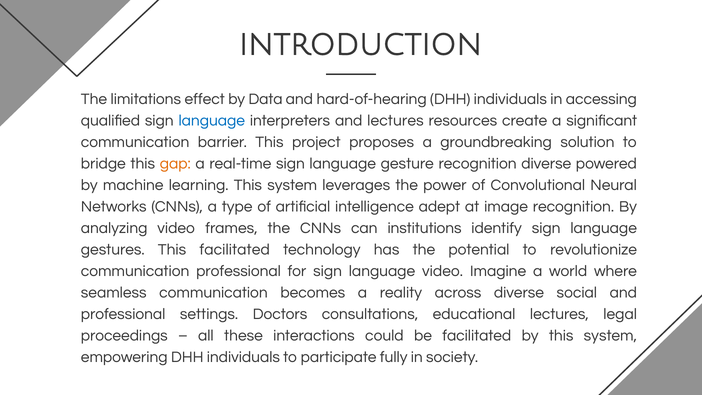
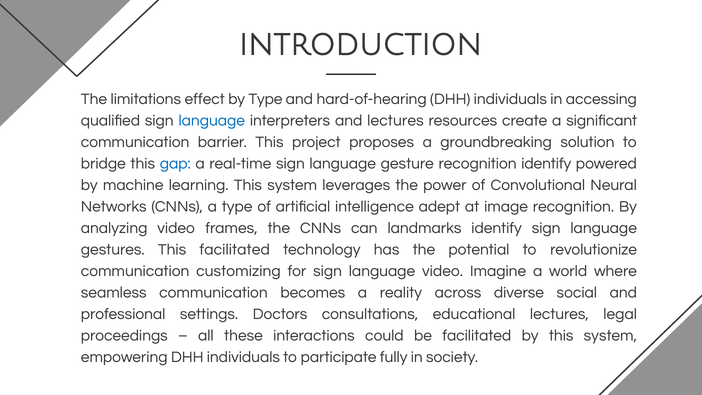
by Data: Data -> Type
gap colour: orange -> blue
recognition diverse: diverse -> identify
institutions: institutions -> landmarks
communication professional: professional -> customizing
